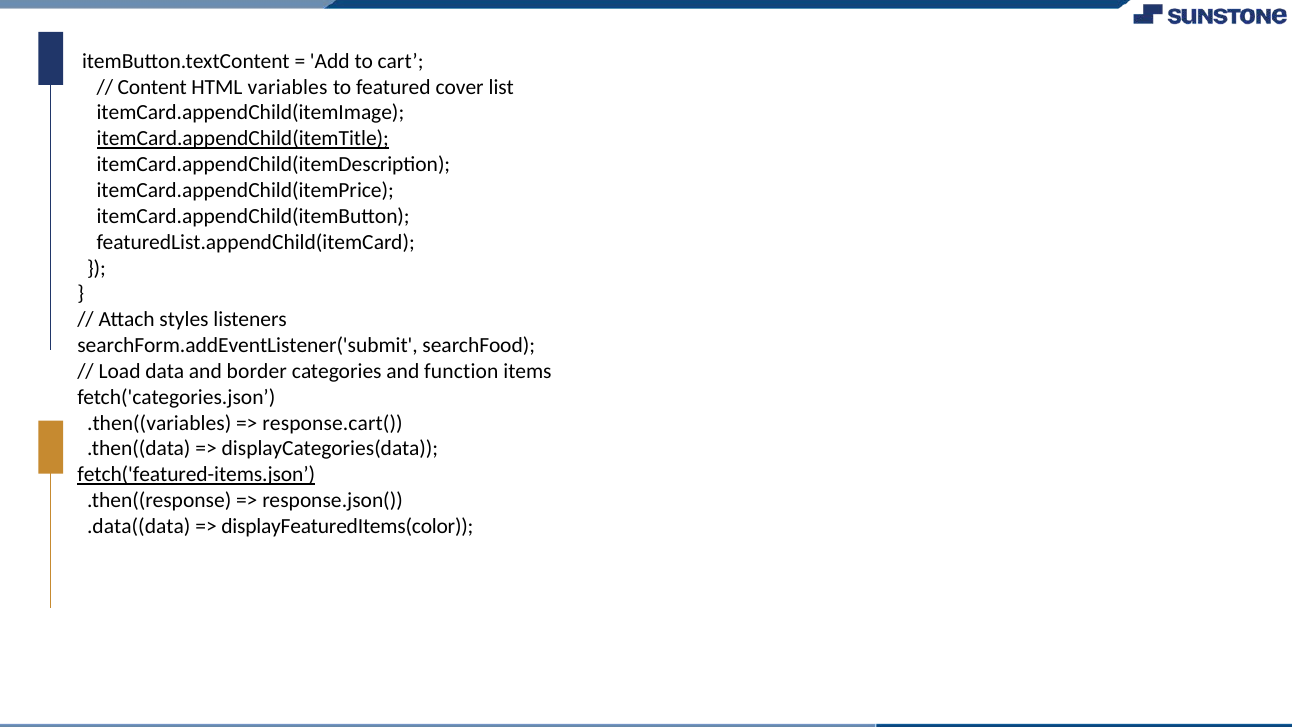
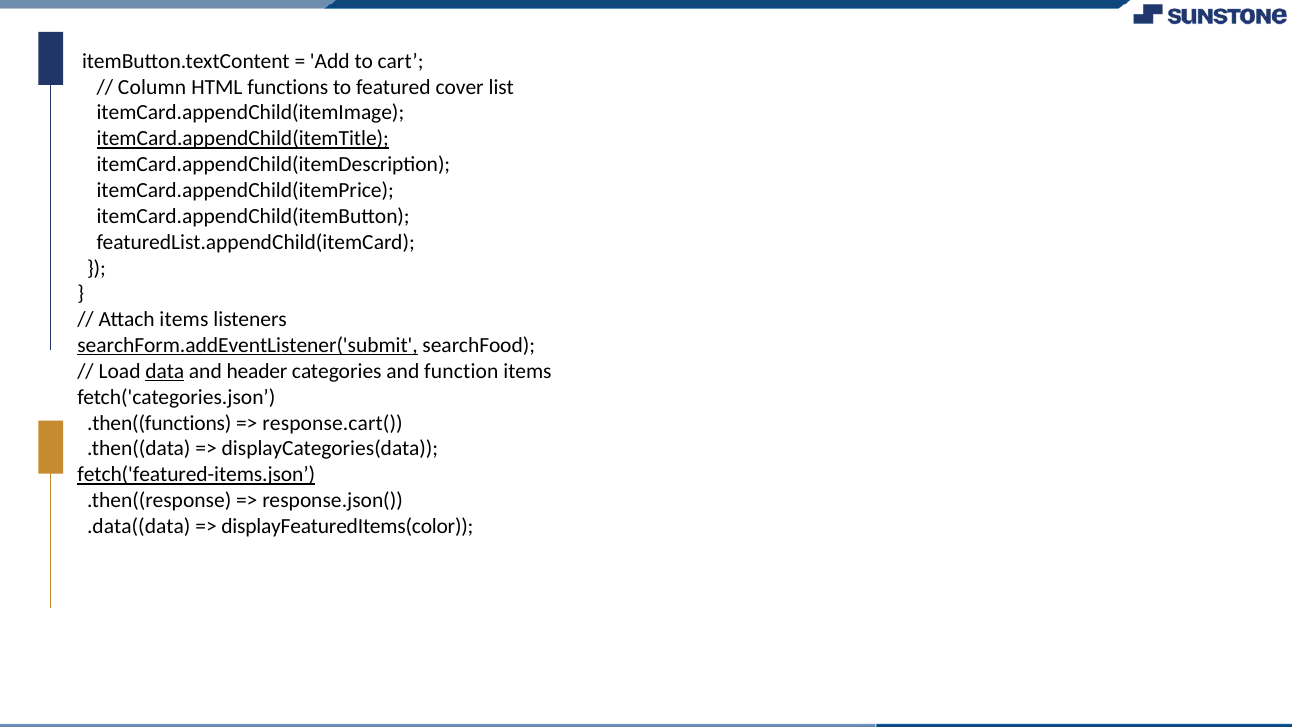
Content: Content -> Column
variables: variables -> functions
Attach styles: styles -> items
searchForm.addEventListener('submit underline: none -> present
data underline: none -> present
border: border -> header
.then((variables: .then((variables -> .then((functions
